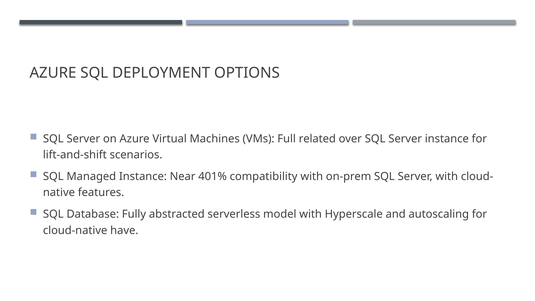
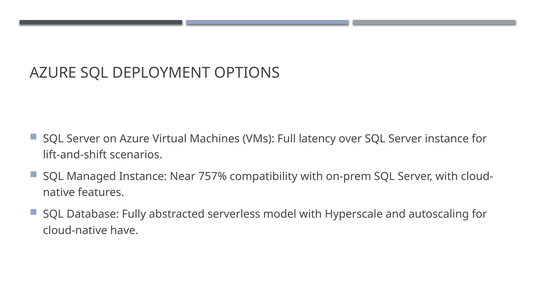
related: related -> latency
401%: 401% -> 757%
